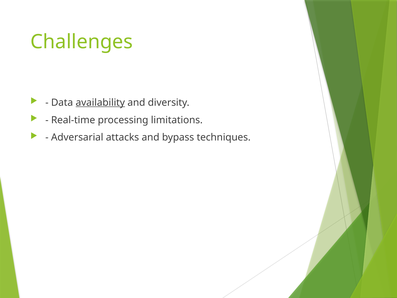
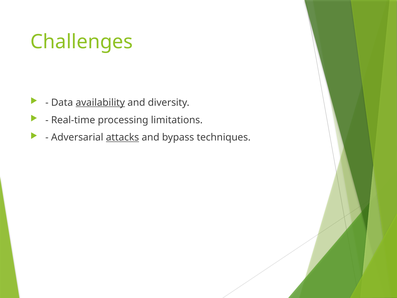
attacks underline: none -> present
